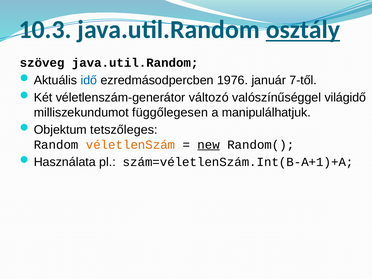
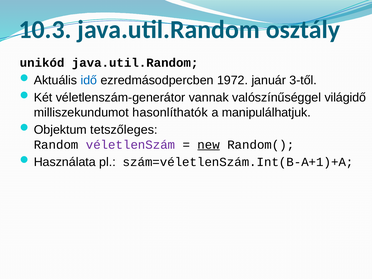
osztály underline: present -> none
szöveg: szöveg -> unikód
1976: 1976 -> 1972
7-től: 7-től -> 3-től
változó: változó -> vannak
függőlegesen: függőlegesen -> hasonlíthatók
véletlenSzám colour: orange -> purple
